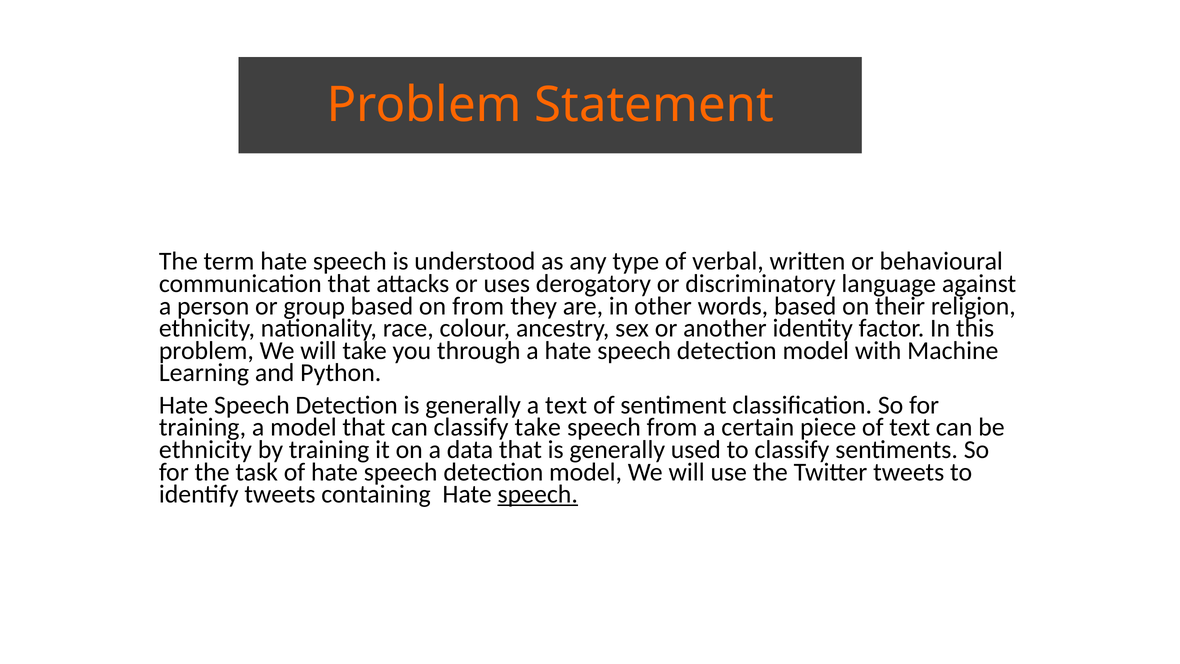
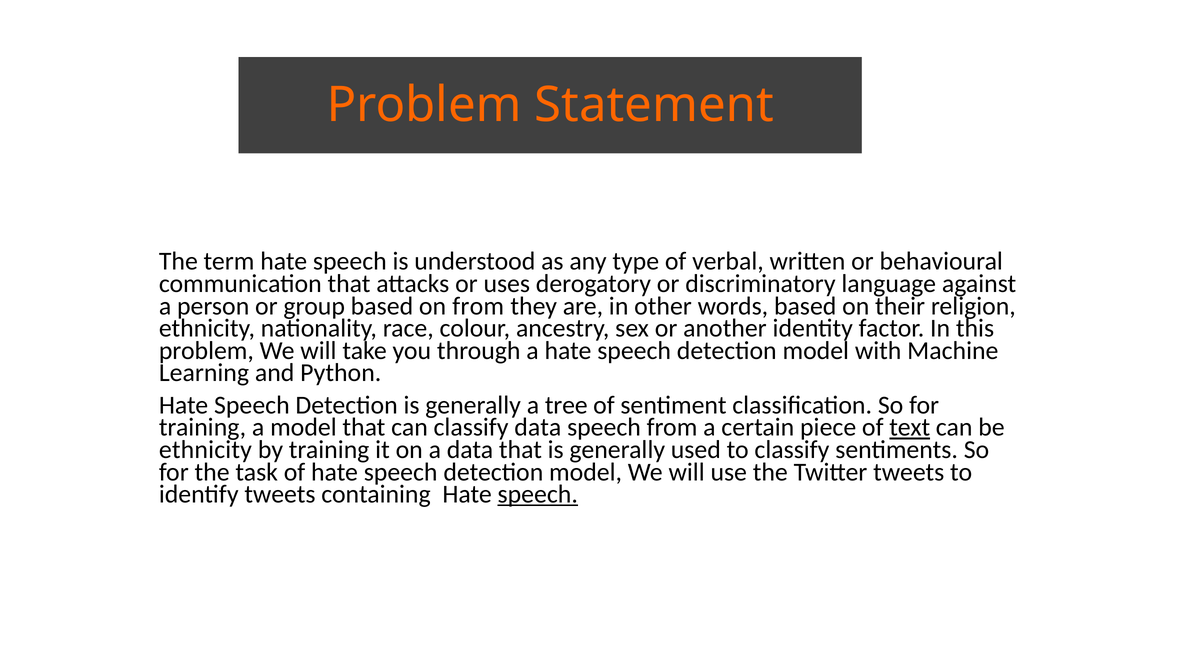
a text: text -> tree
classify take: take -> data
text at (910, 427) underline: none -> present
